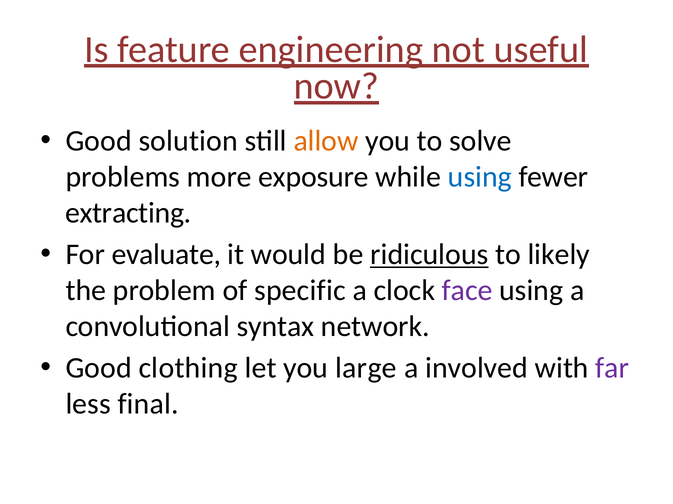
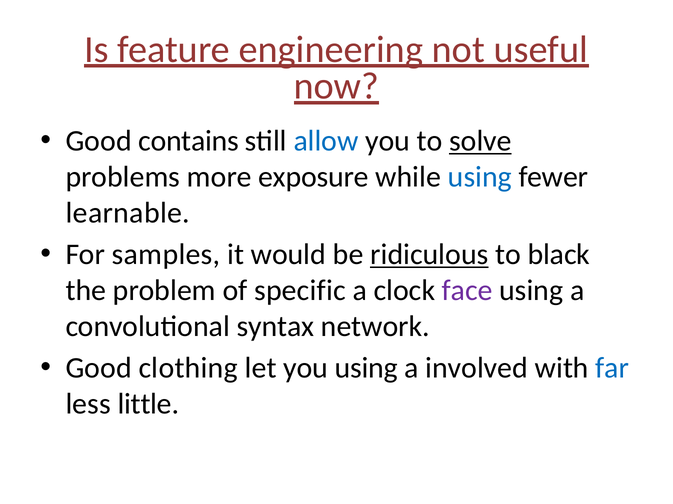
solution: solution -> contains
allow colour: orange -> blue
solve underline: none -> present
extracting: extracting -> learnable
evaluate: evaluate -> samples
likely: likely -> black
you large: large -> using
far colour: purple -> blue
final: final -> little
